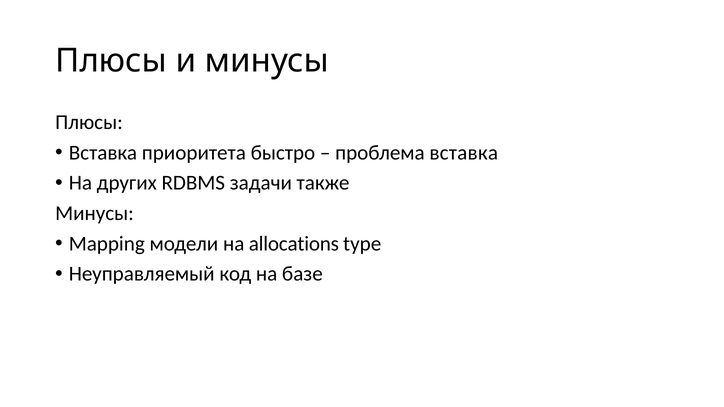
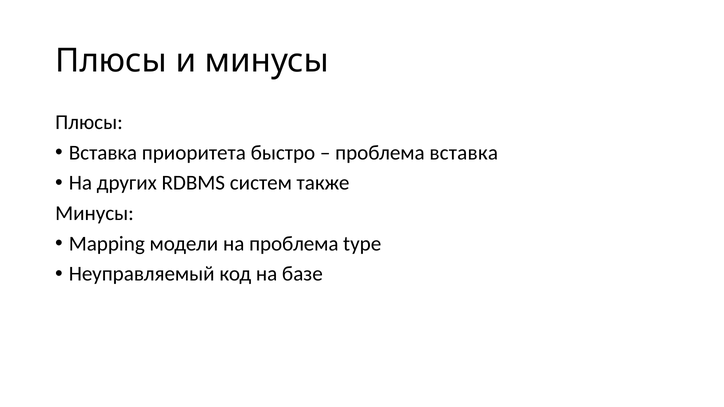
задачи: задачи -> систем
на allocations: allocations -> проблема
